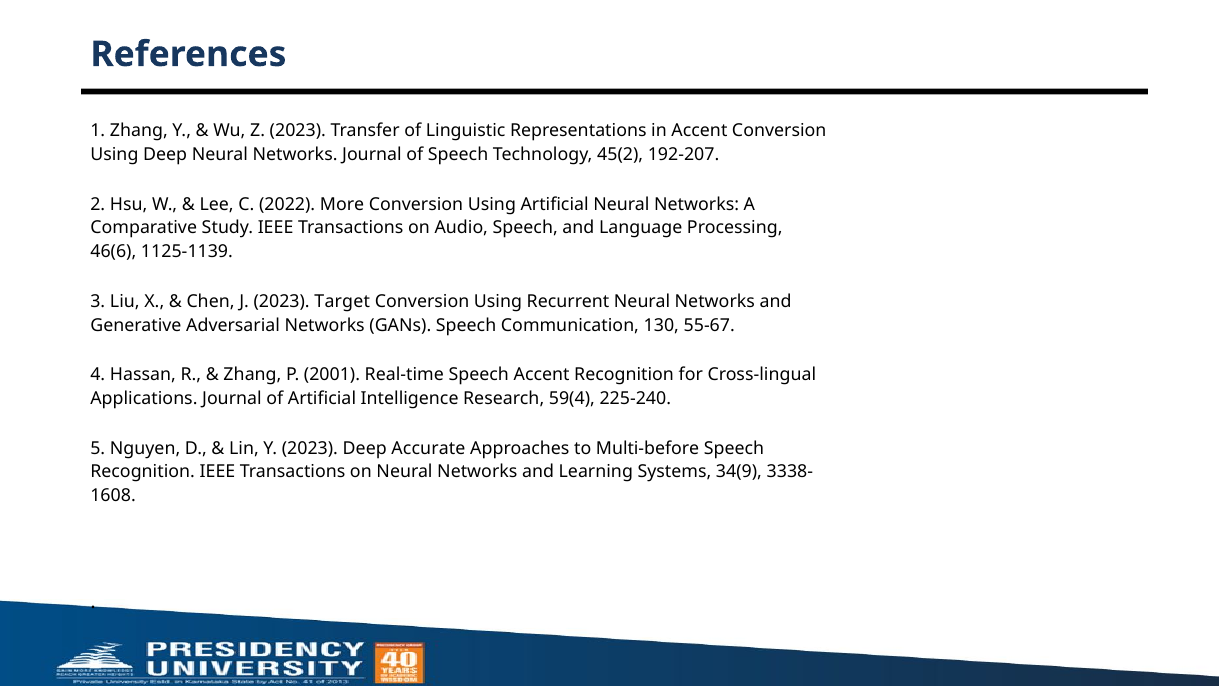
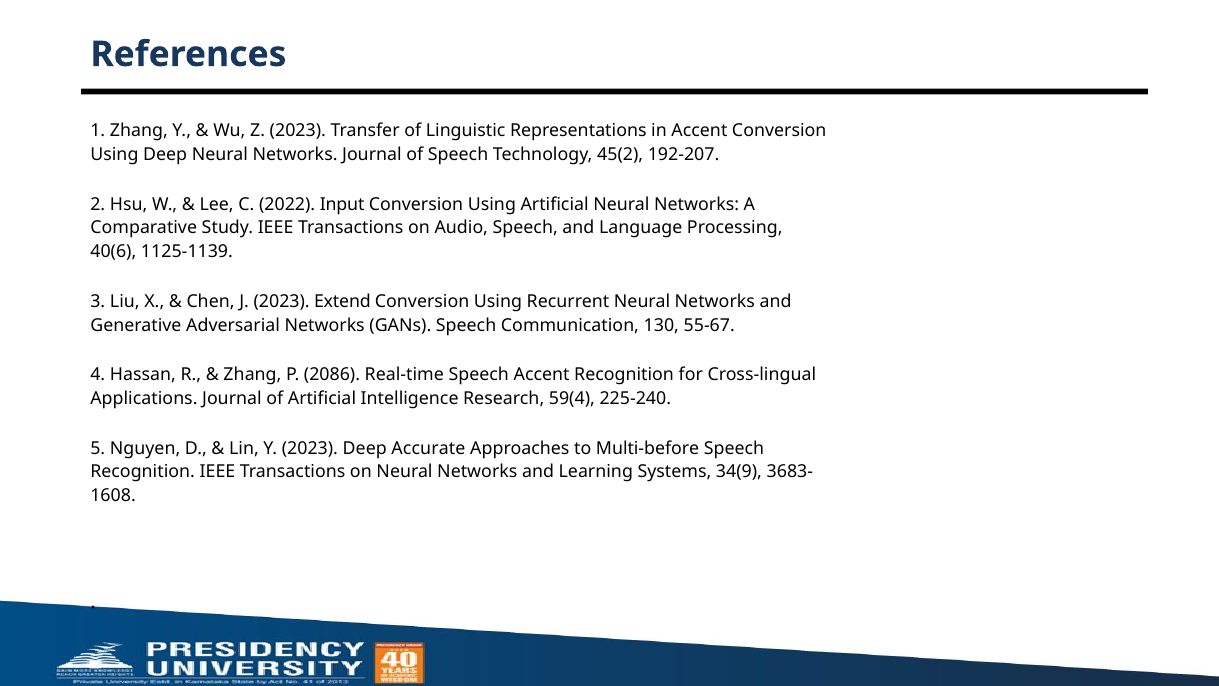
More: More -> Input
46(6: 46(6 -> 40(6
Target: Target -> Extend
2001: 2001 -> 2086
3338-: 3338- -> 3683-
